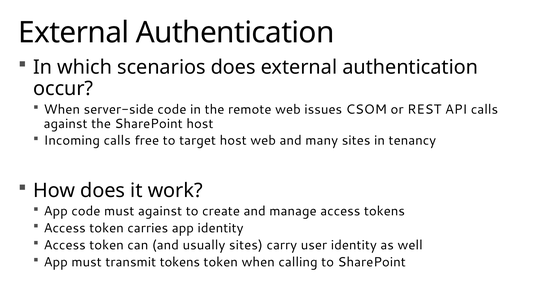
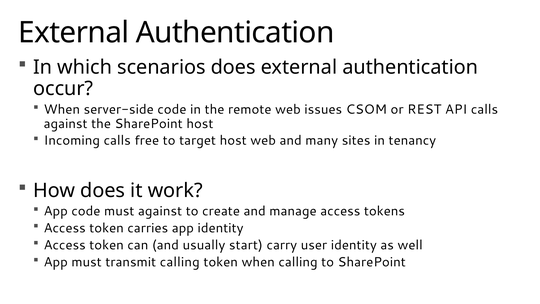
usually sites: sites -> start
transmit tokens: tokens -> calling
